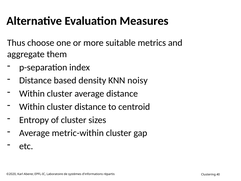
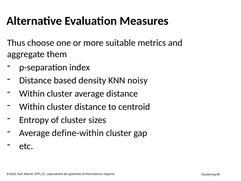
metric-within: metric-within -> define-within
